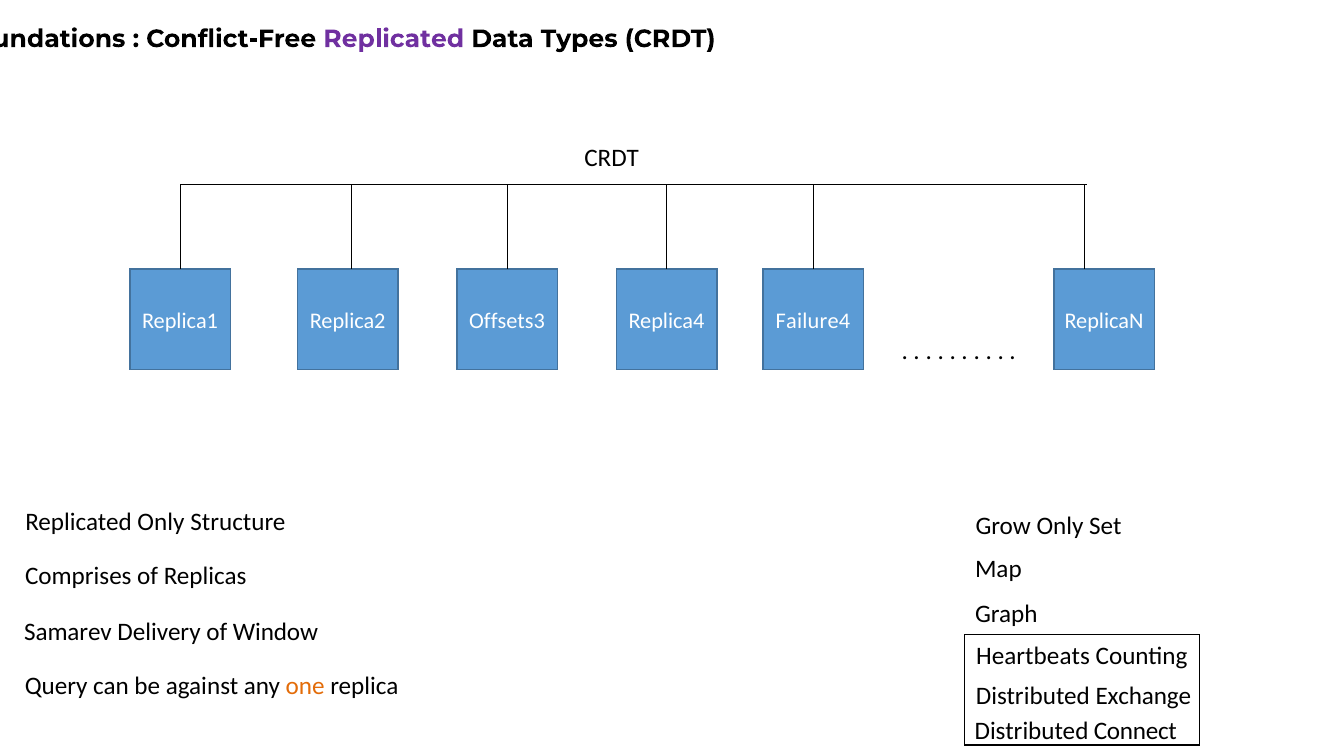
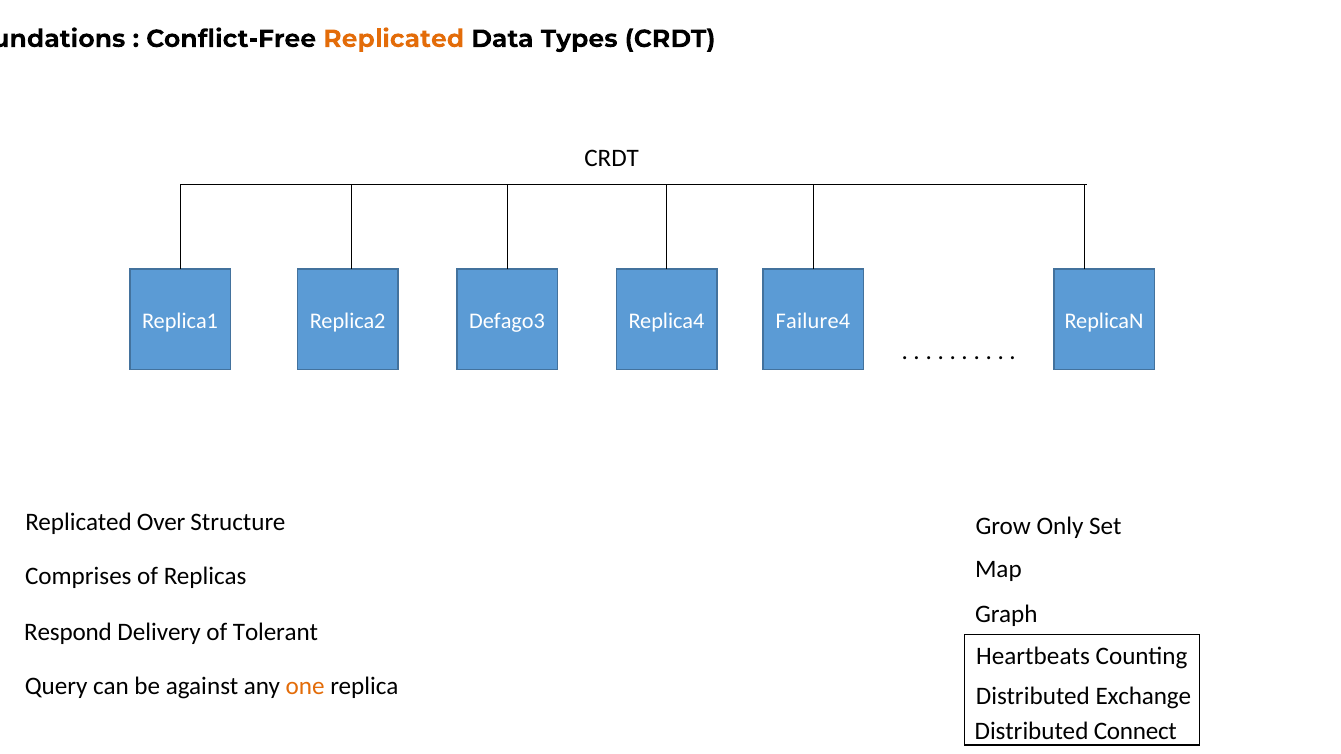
Replicated at (394, 39) colour: purple -> orange
Offsets3: Offsets3 -> Defago3
Replicated Only: Only -> Over
Samarev: Samarev -> Respond
Window: Window -> Tolerant
